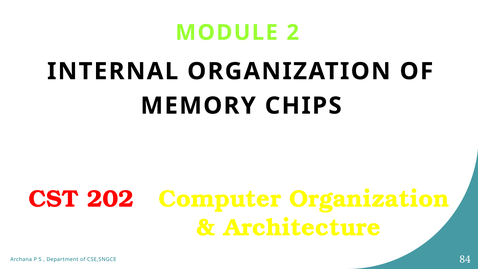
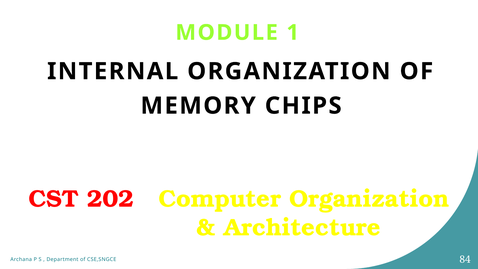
2: 2 -> 1
